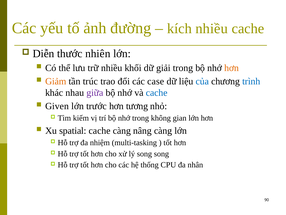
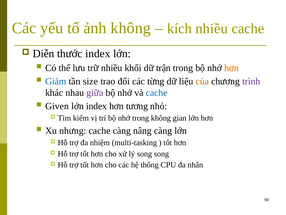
ảnh đường: đường -> không
thước nhiên: nhiên -> index
giải: giải -> trận
Giảm colour: orange -> blue
trúc: trúc -> size
case: case -> từng
của colour: blue -> orange
trình colour: blue -> purple
lớn trước: trước -> index
spatial: spatial -> nhưng
